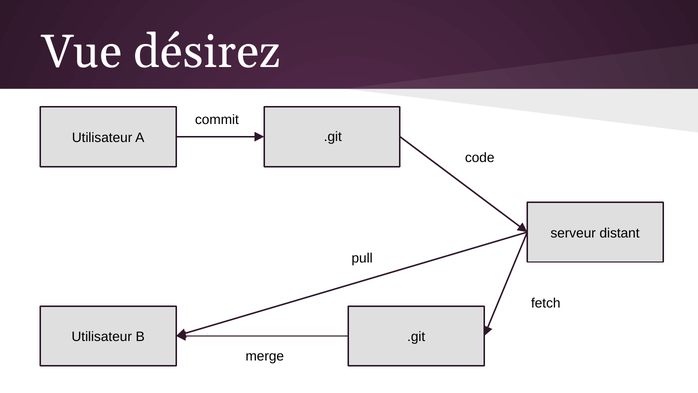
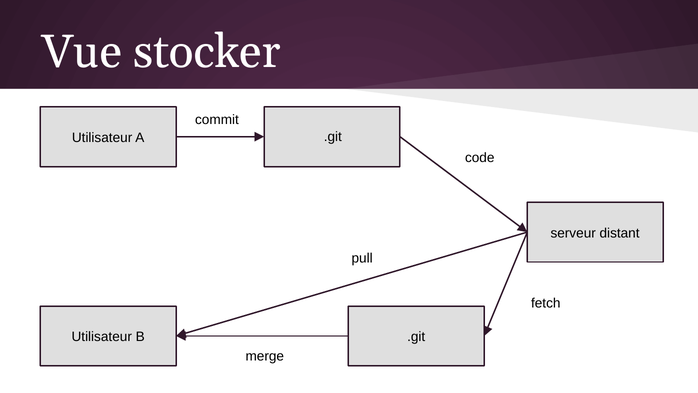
désirez: désirez -> stocker
